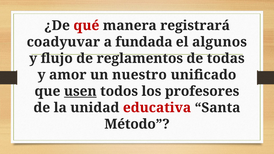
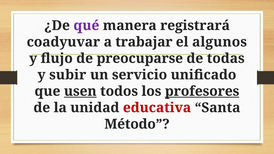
qué colour: red -> purple
fundada: fundada -> trabajar
reglamentos: reglamentos -> preocuparse
amor: amor -> subir
nuestro: nuestro -> servicio
profesores underline: none -> present
